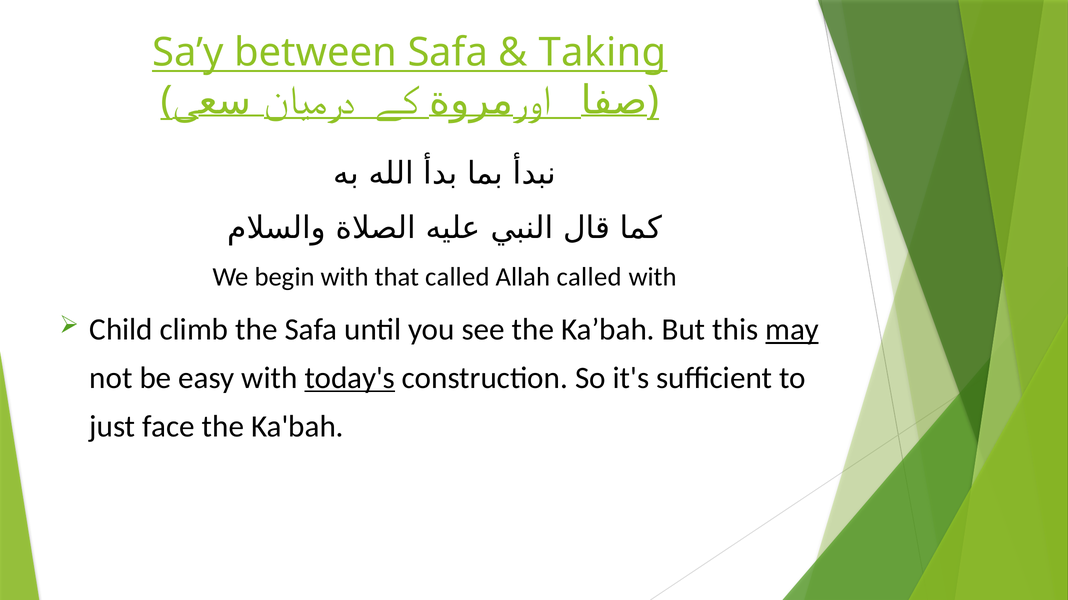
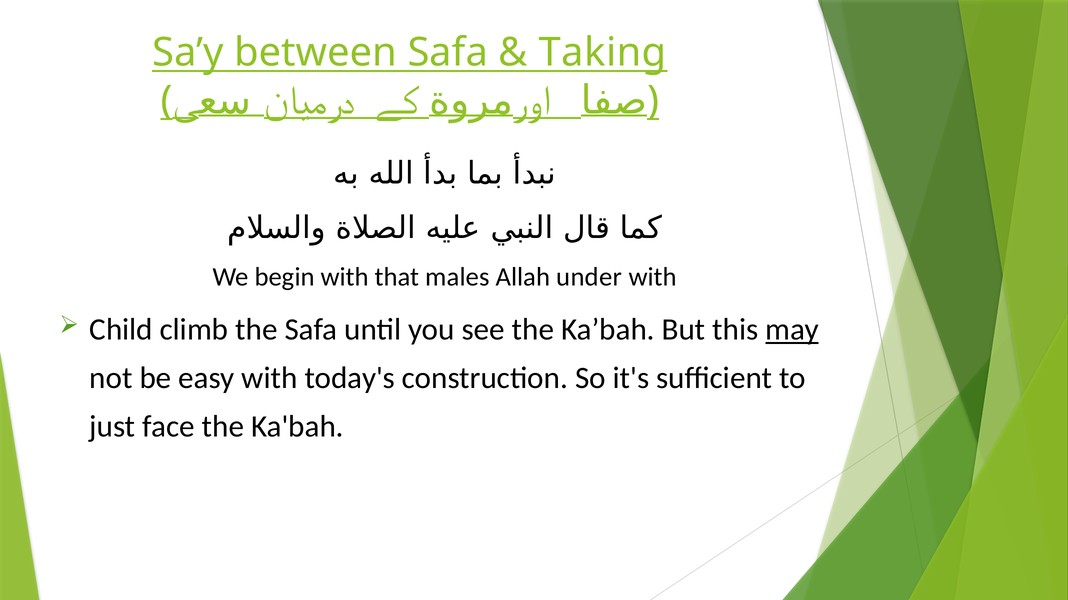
that called: called -> males
Allah called: called -> under
today's underline: present -> none
